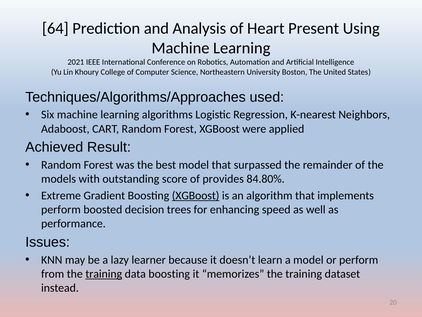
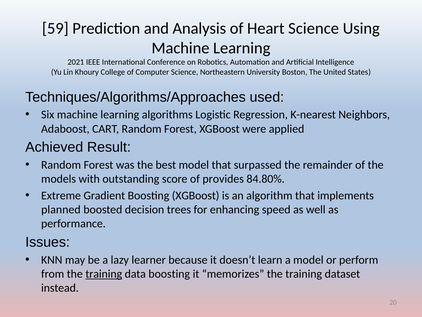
64: 64 -> 59
Heart Present: Present -> Science
XGBoost at (196, 195) underline: present -> none
perform at (61, 209): perform -> planned
